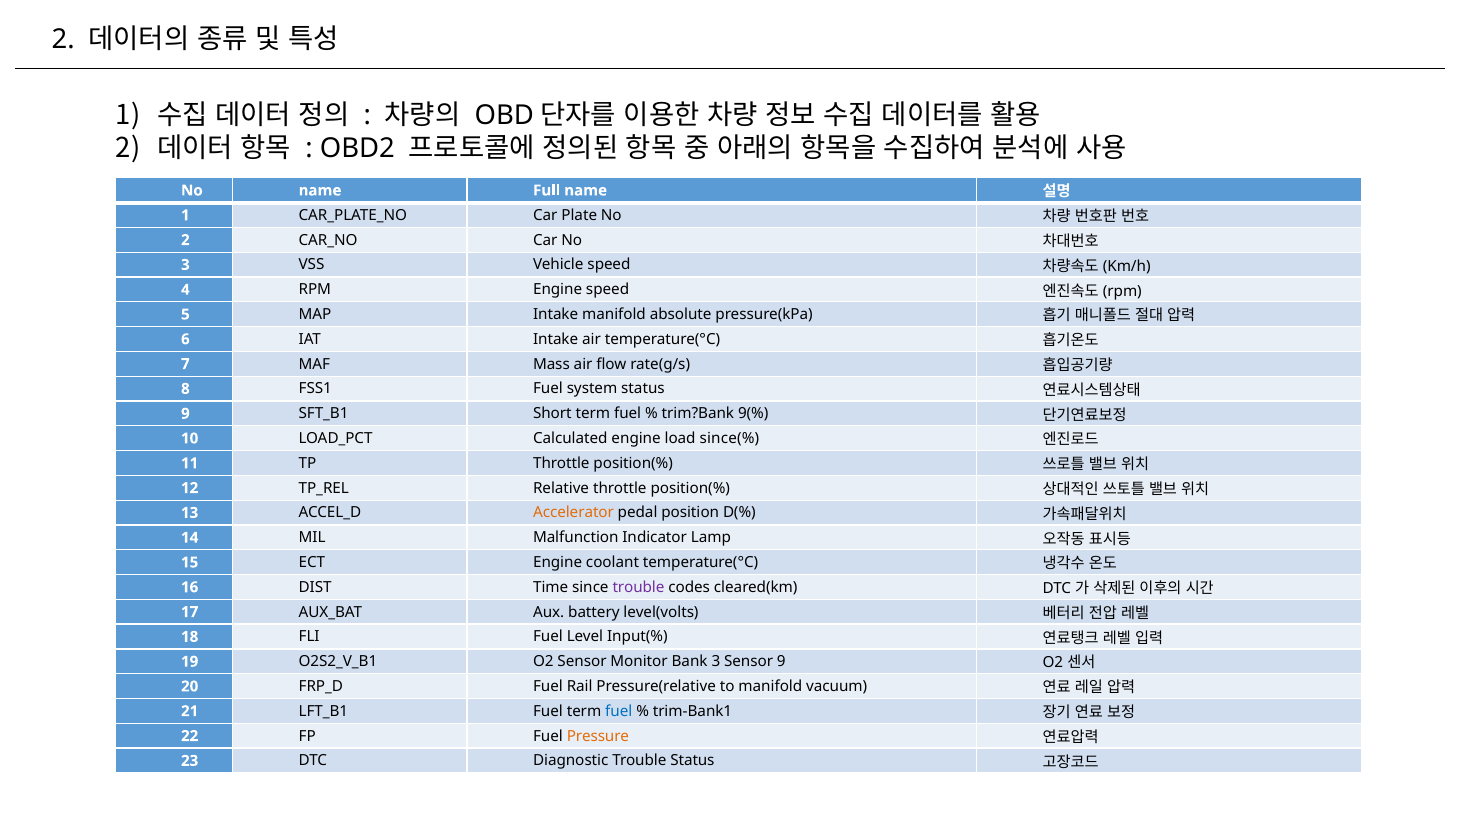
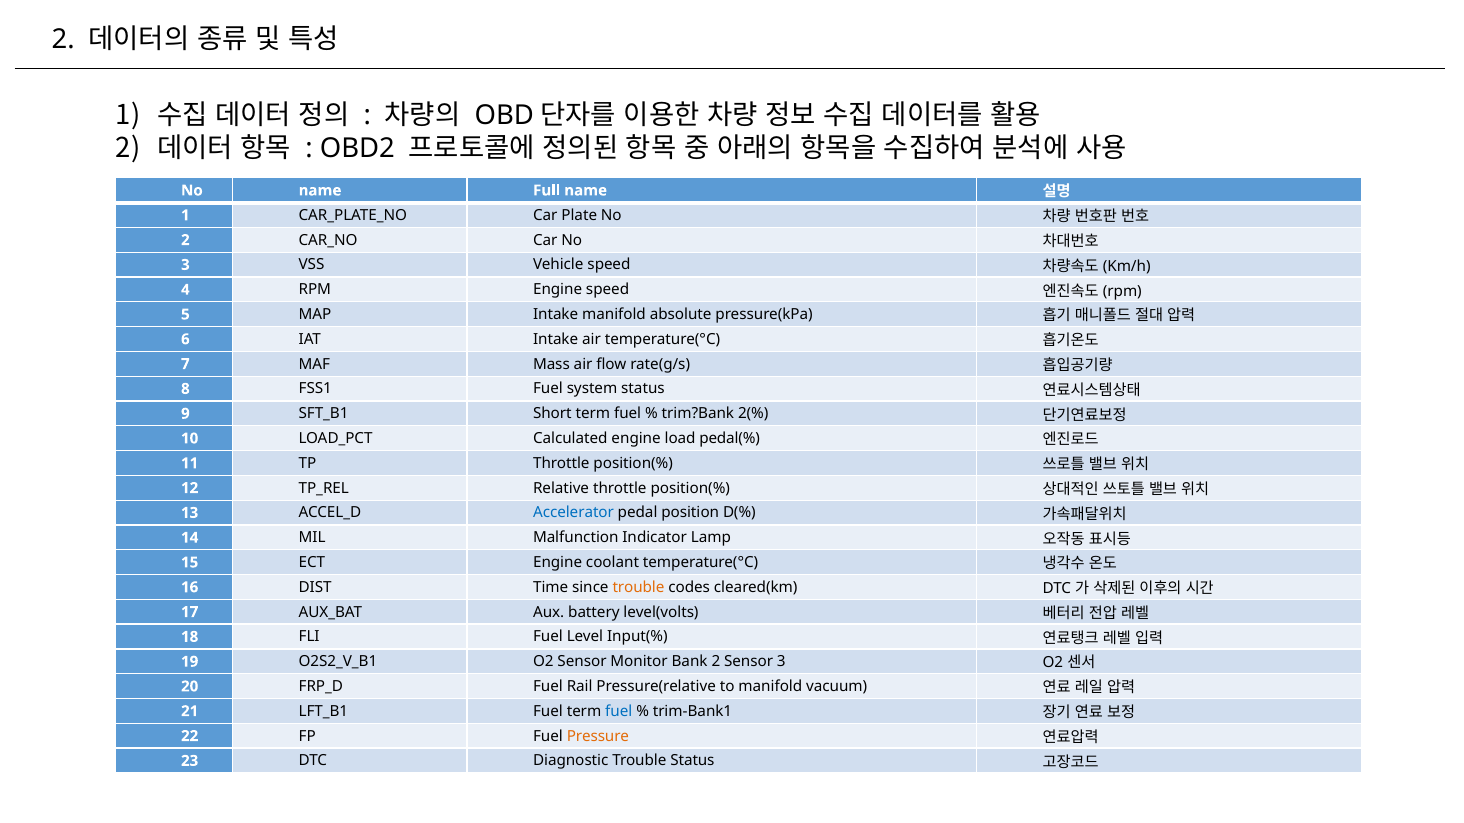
9(%: 9(% -> 2(%
since(%: since(% -> pedal(%
Accelerator colour: orange -> blue
trouble at (638, 588) colour: purple -> orange
Bank 3: 3 -> 2
Sensor 9: 9 -> 3
